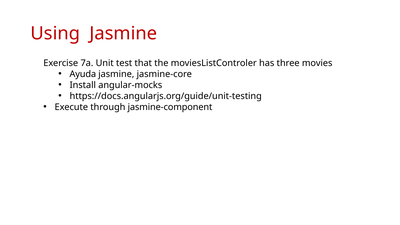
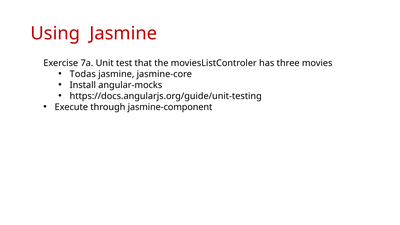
Ayuda: Ayuda -> Todas
